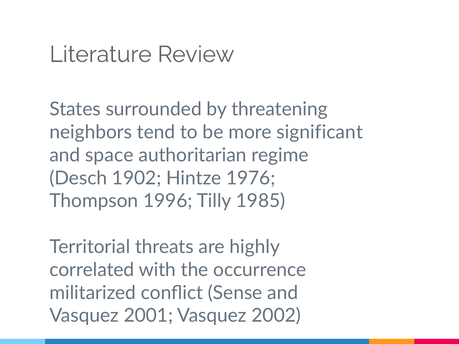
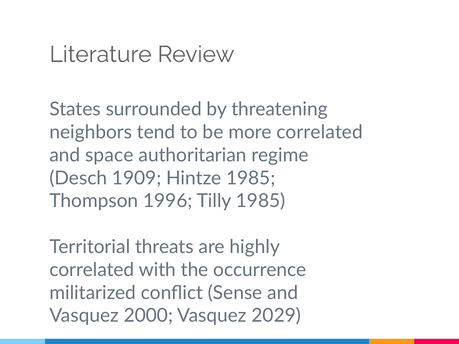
more significant: significant -> correlated
1902: 1902 -> 1909
Hintze 1976: 1976 -> 1985
2001: 2001 -> 2000
2002: 2002 -> 2029
